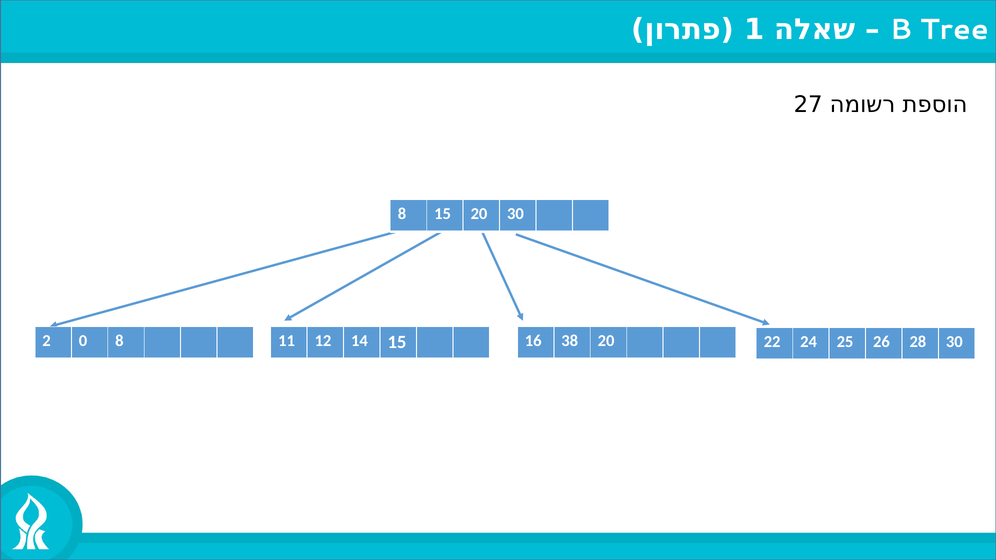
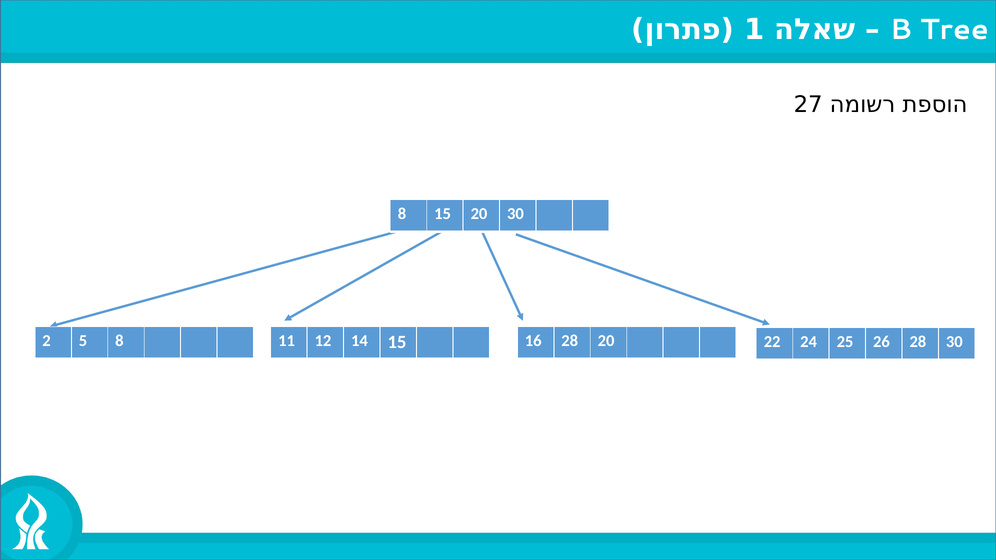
16 38: 38 -> 28
0: 0 -> 5
